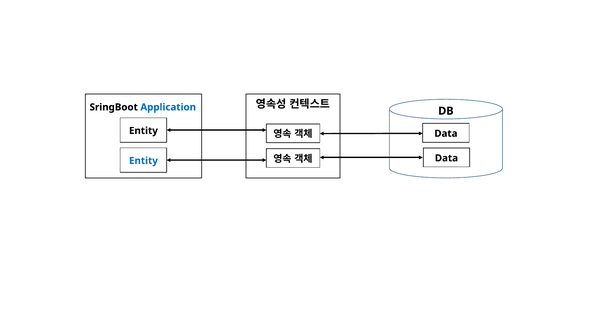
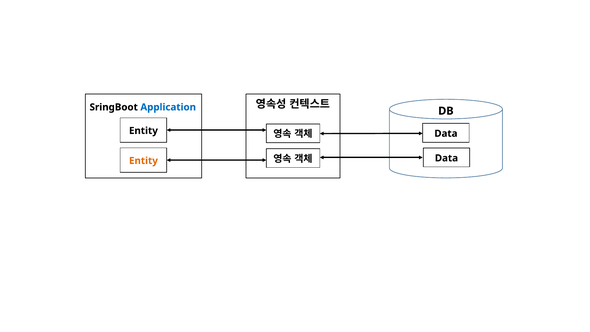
Entity at (143, 161) colour: blue -> orange
